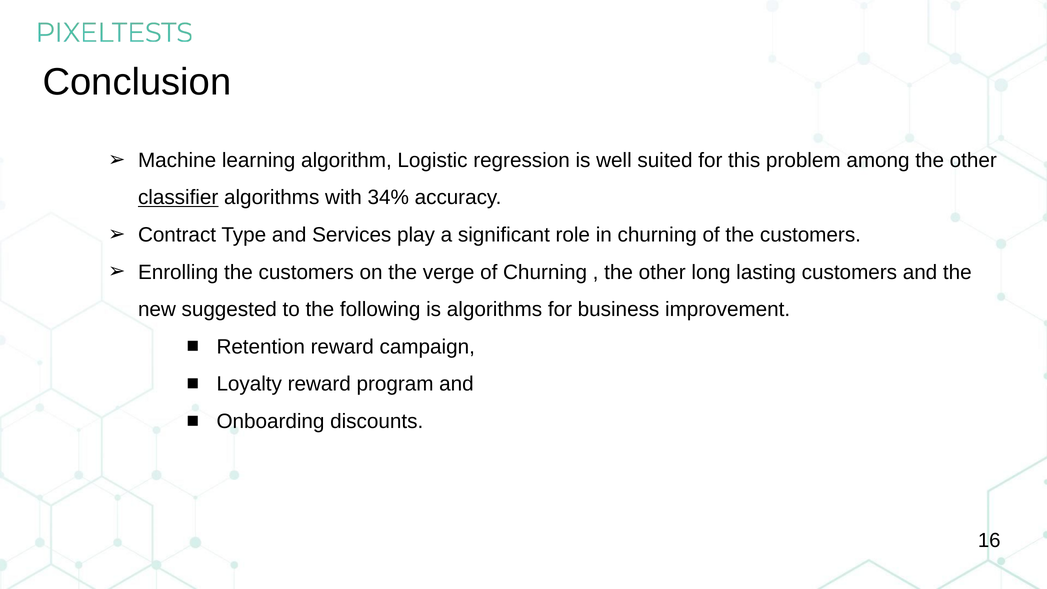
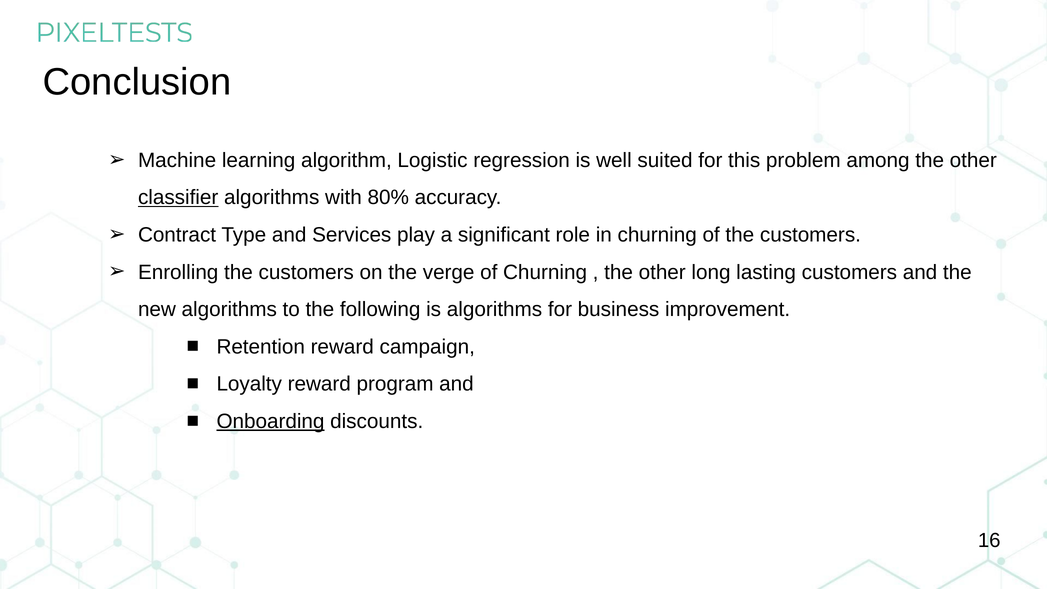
34%: 34% -> 80%
new suggested: suggested -> algorithms
Onboarding underline: none -> present
